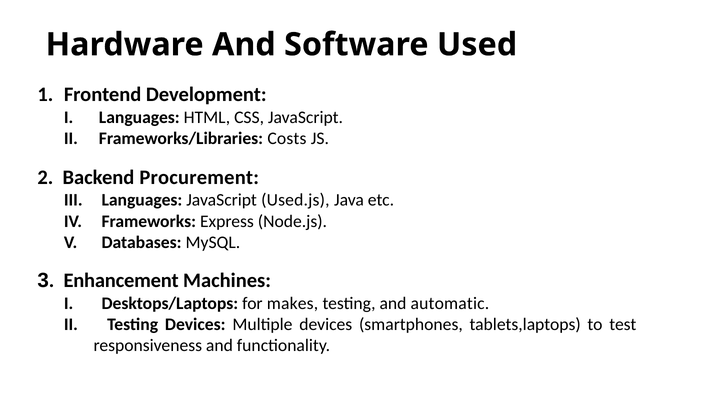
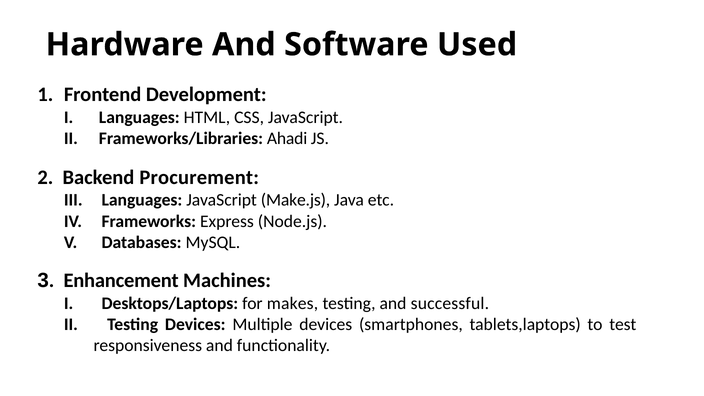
Costs: Costs -> Ahadi
Used.js: Used.js -> Make.js
automatic: automatic -> successful
